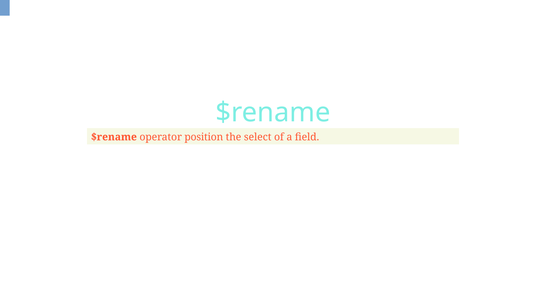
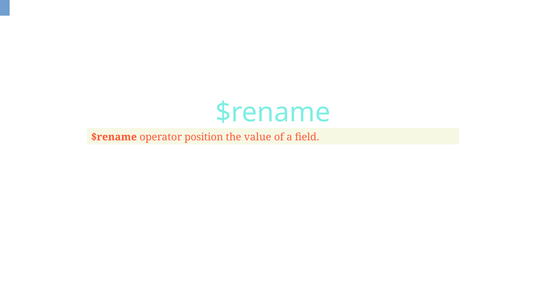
select: select -> value
